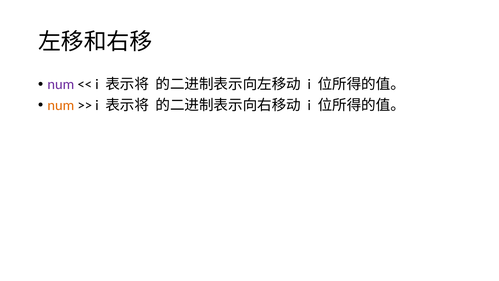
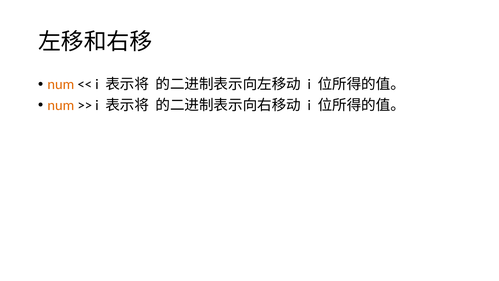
num at (61, 84) colour: purple -> orange
